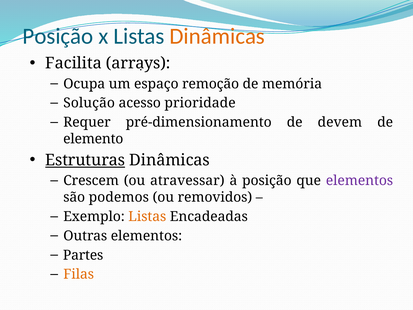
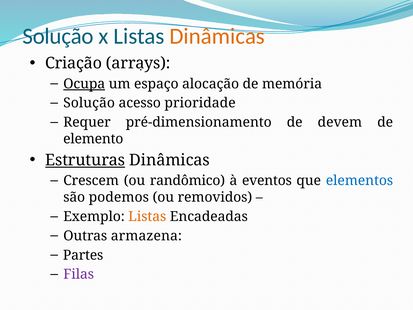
Posição at (58, 36): Posição -> Solução
Facilita: Facilita -> Criação
Ocupa underline: none -> present
remoção: remoção -> alocação
atravessar: atravessar -> randômico
à posição: posição -> eventos
elementos at (359, 181) colour: purple -> blue
Outras elementos: elementos -> armazena
Filas colour: orange -> purple
